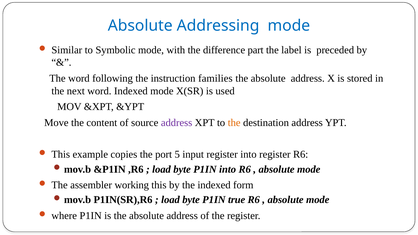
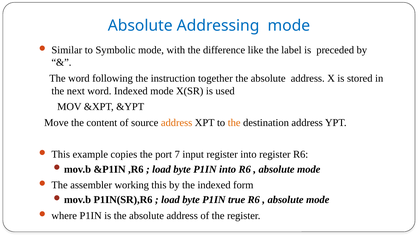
part: part -> like
families: families -> together
address at (177, 123) colour: purple -> orange
5: 5 -> 7
